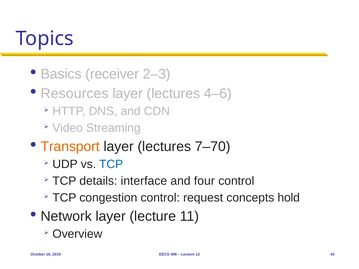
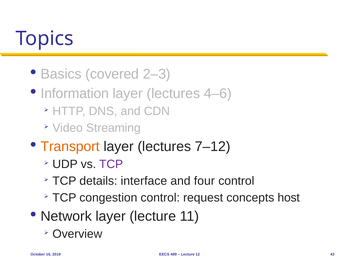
receiver: receiver -> covered
Resources: Resources -> Information
7–70: 7–70 -> 7–12
TCP at (111, 164) colour: blue -> purple
hold: hold -> host
